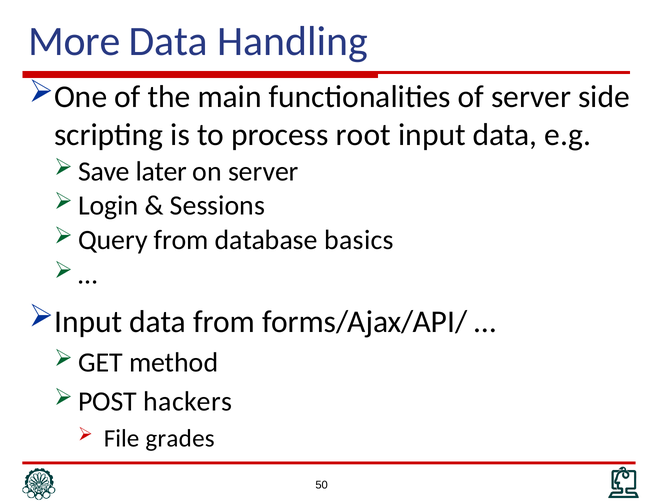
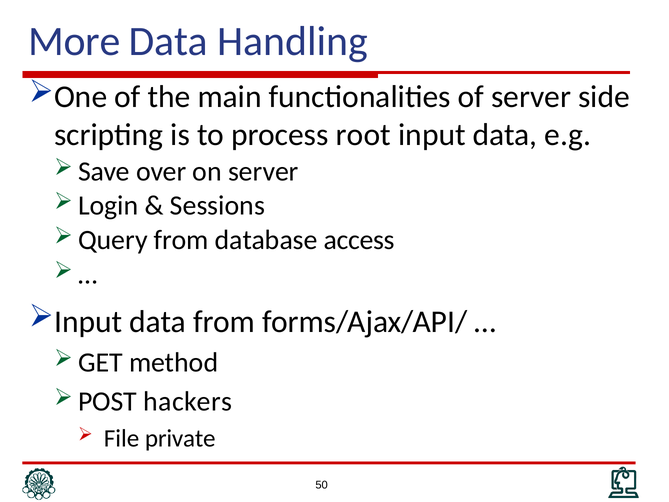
later: later -> over
basics: basics -> access
grades: grades -> private
